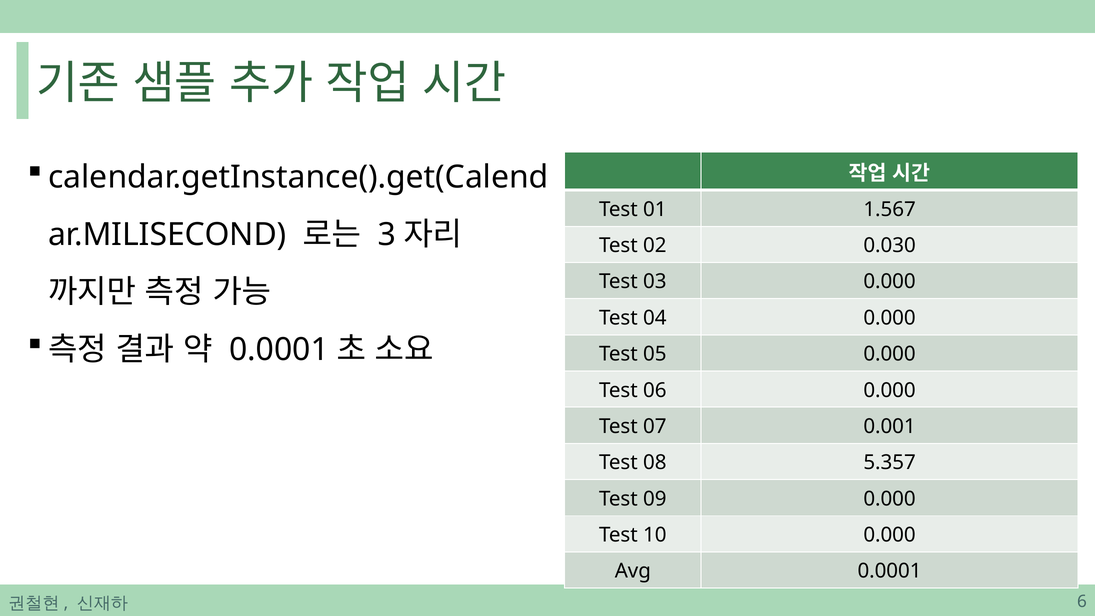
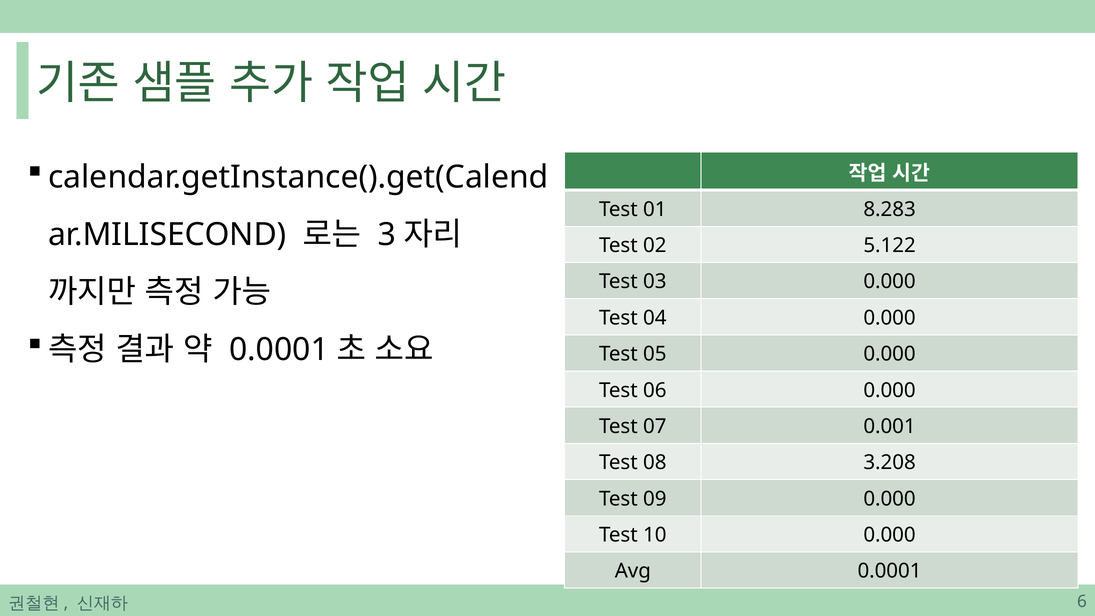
1.567: 1.567 -> 8.283
0.030: 0.030 -> 5.122
5.357: 5.357 -> 3.208
